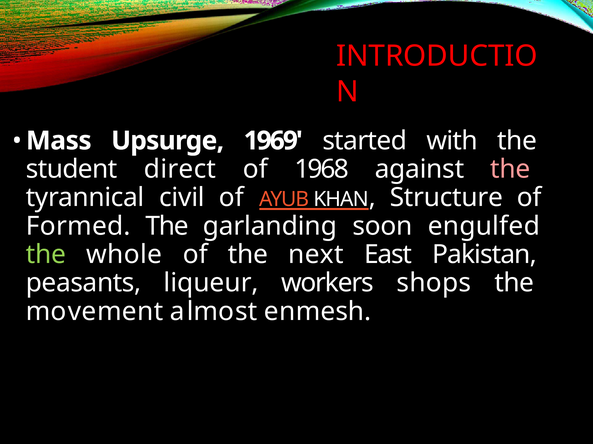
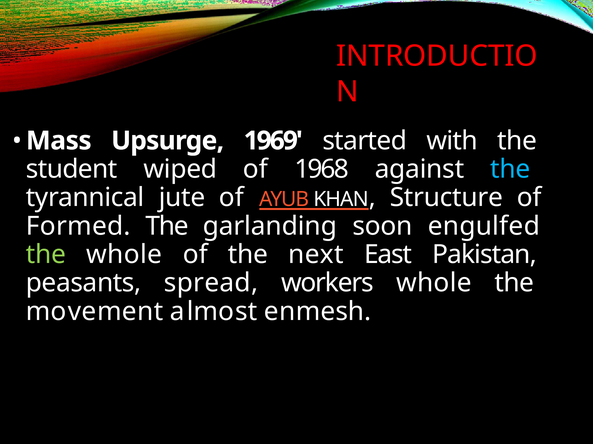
direct: direct -> wiped
the at (510, 169) colour: pink -> light blue
civil: civil -> jute
liqueur: liqueur -> spread
workers shops: shops -> whole
